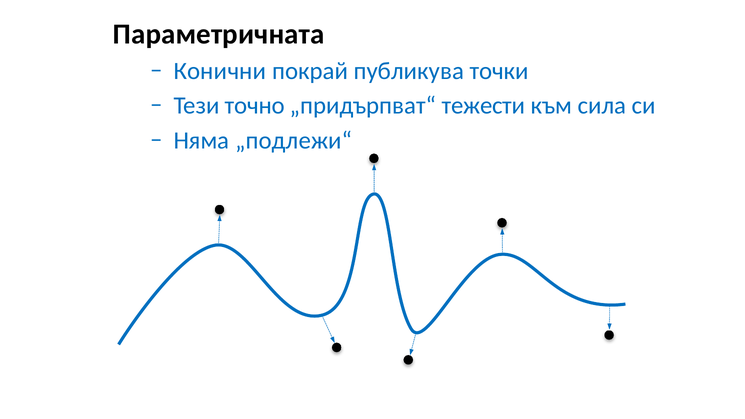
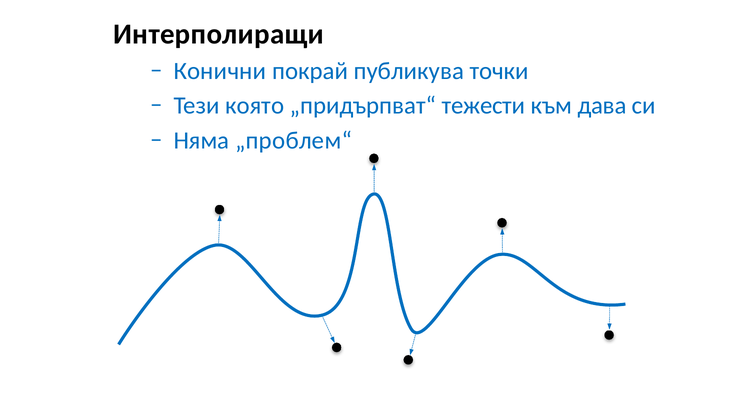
Параметричната: Параметричната -> Интерполиращи
точно: точно -> която
сила: сила -> дава
„подлежи“: „подлежи“ -> „проблем“
